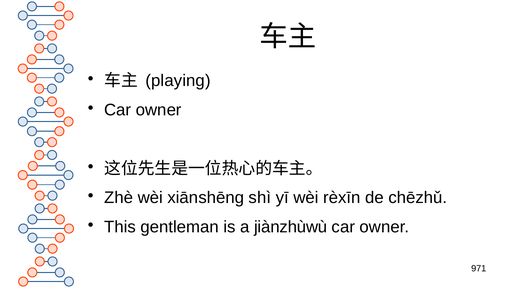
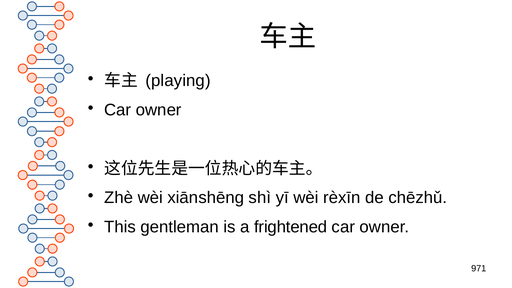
jiànzhùwù: jiànzhùwù -> frightened
